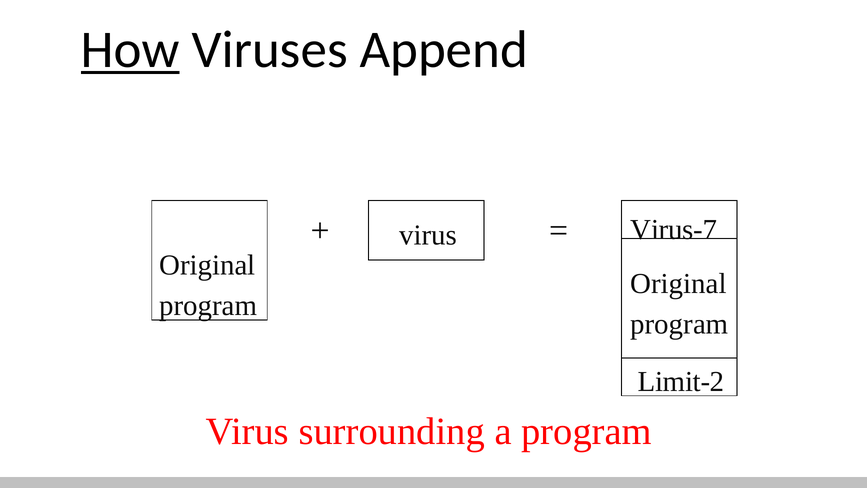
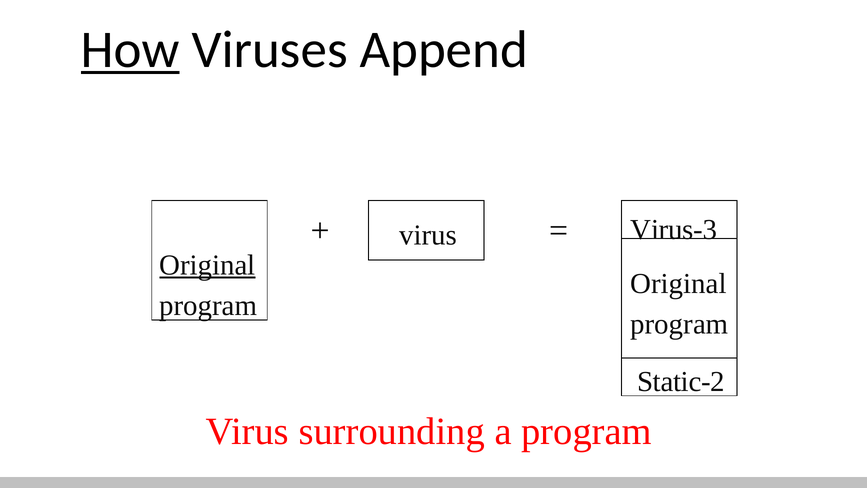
Virus-7: Virus-7 -> Virus-3
Original at (207, 265) underline: none -> present
Limit-2: Limit-2 -> Static-2
